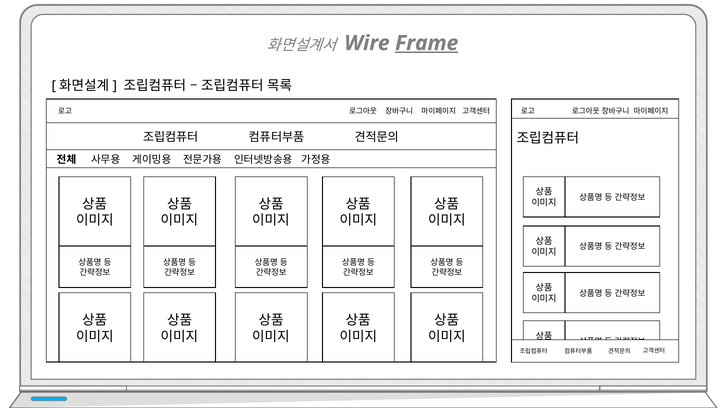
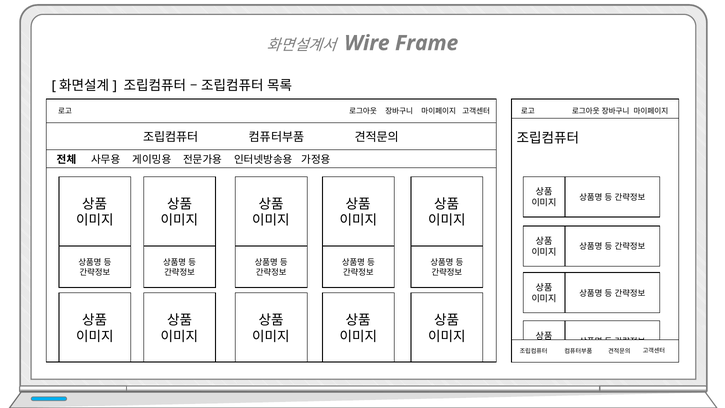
Frame underline: present -> none
